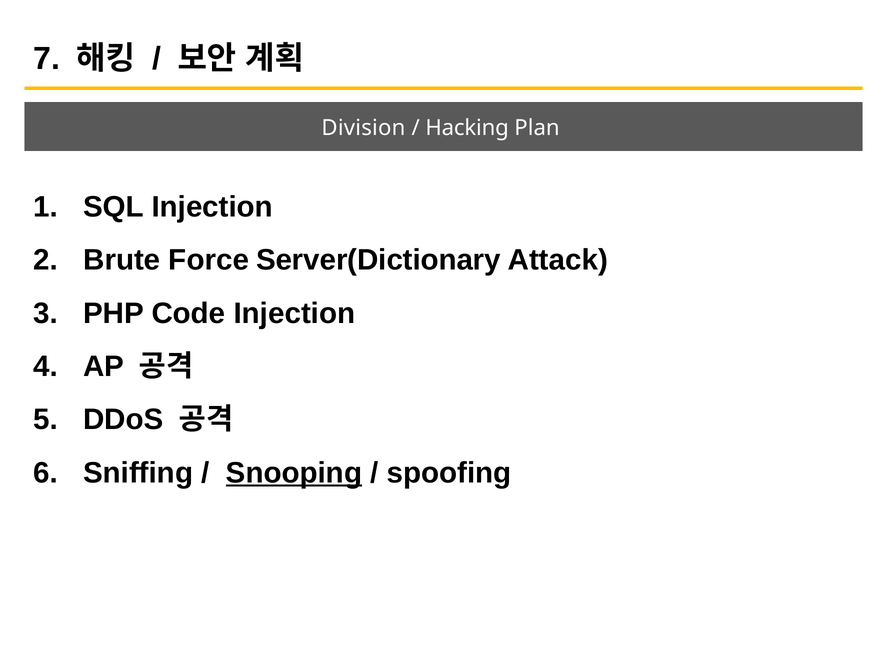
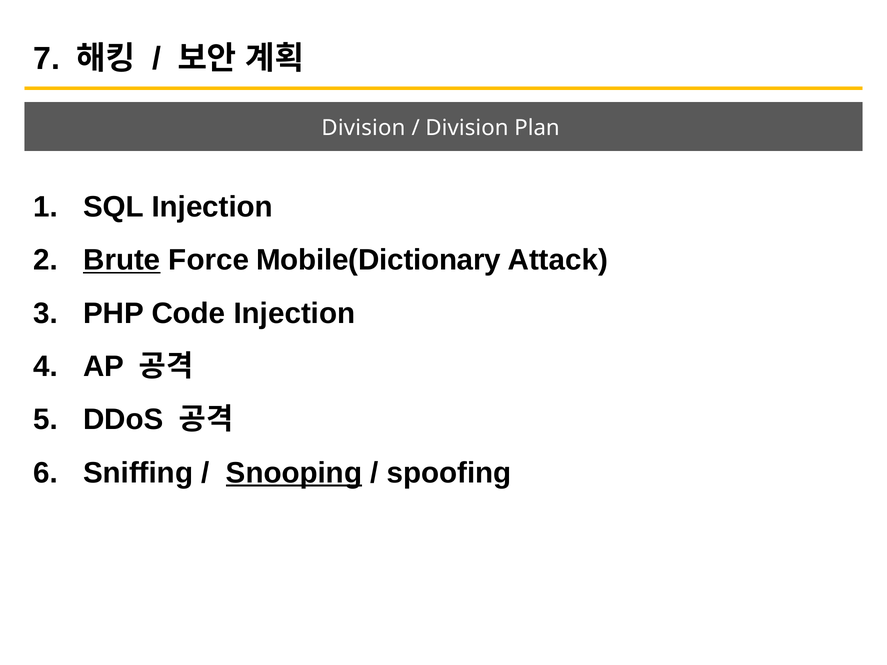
Hacking at (467, 128): Hacking -> Division
Brute underline: none -> present
Server(Dictionary: Server(Dictionary -> Mobile(Dictionary
